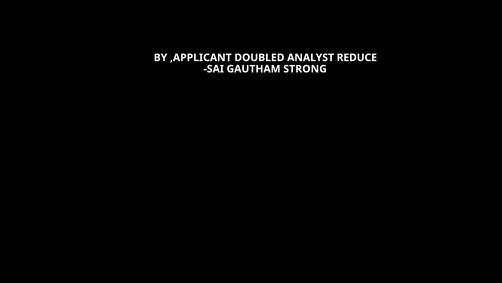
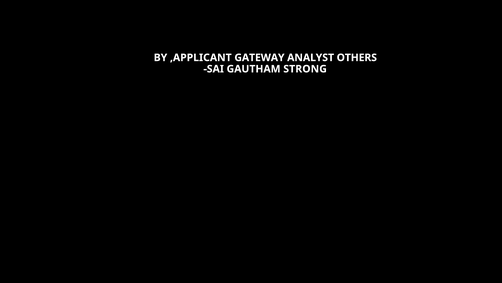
DOUBLED: DOUBLED -> GATEWAY
REDUCE: REDUCE -> OTHERS
